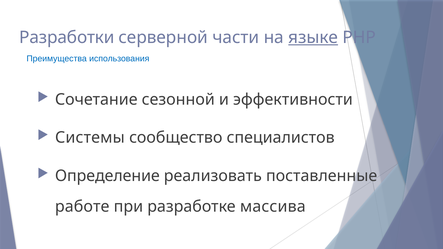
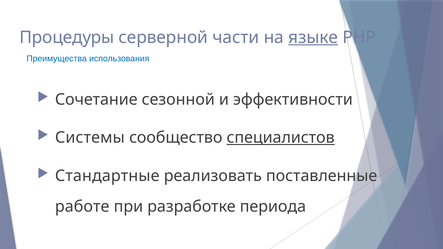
Разработки: Разработки -> Процедуры
специалистов underline: none -> present
Определение: Определение -> Стандартные
массива: массива -> периода
